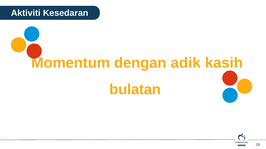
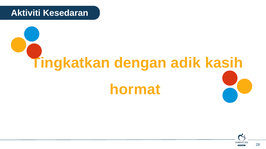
Momentum: Momentum -> Tingkatkan
bulatan: bulatan -> hormat
